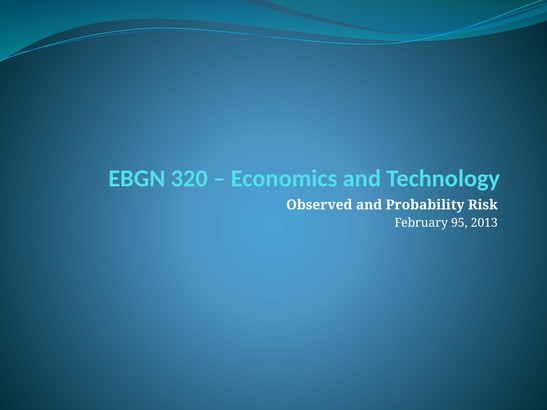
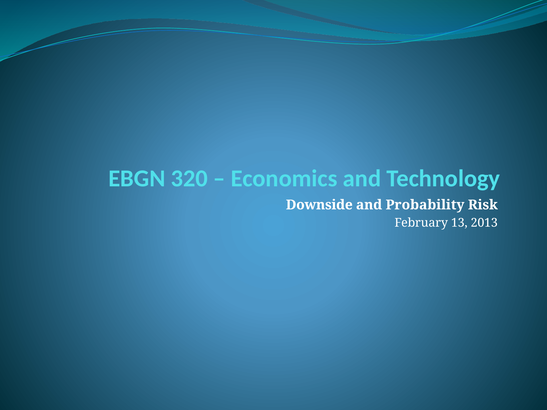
Observed: Observed -> Downside
95: 95 -> 13
